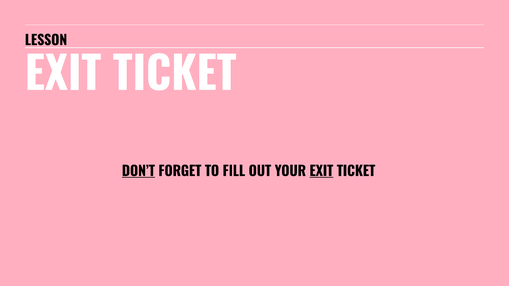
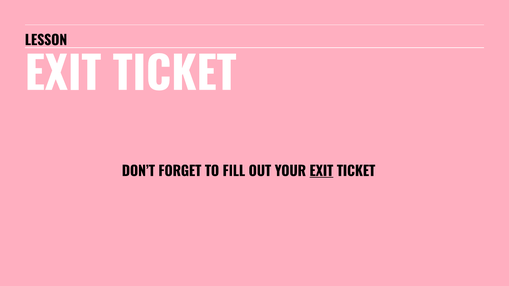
DON’T underline: present -> none
